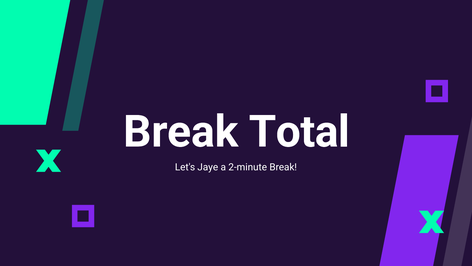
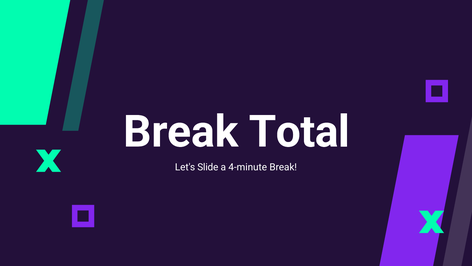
Jaye: Jaye -> Slide
2-minute: 2-minute -> 4-minute
